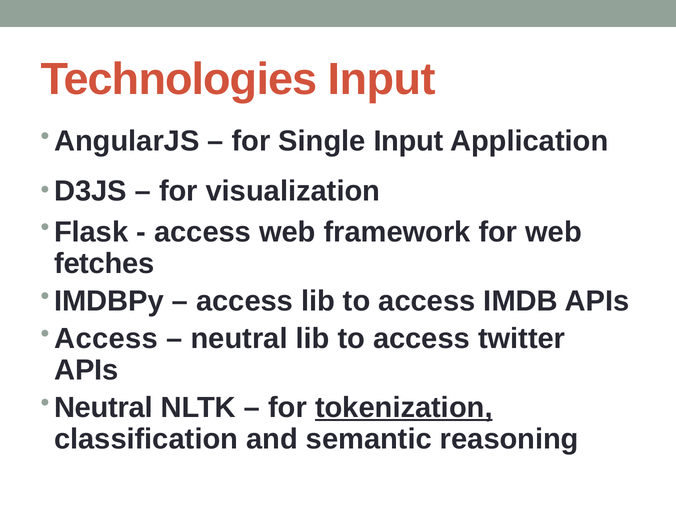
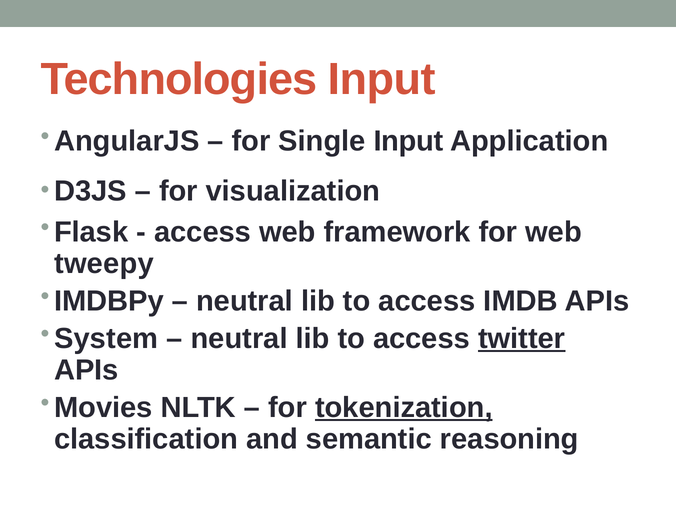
fetches: fetches -> tweepy
access at (245, 301): access -> neutral
Access at (106, 338): Access -> System
twitter underline: none -> present
Neutral at (103, 407): Neutral -> Movies
